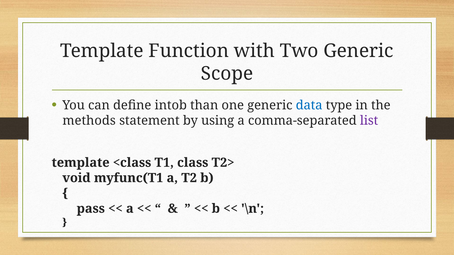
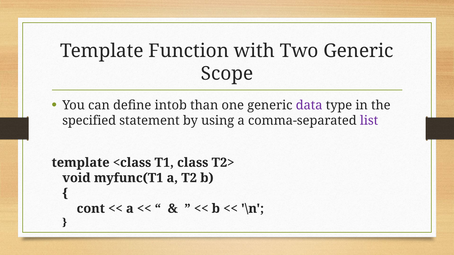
data colour: blue -> purple
methods: methods -> specified
pass: pass -> cont
